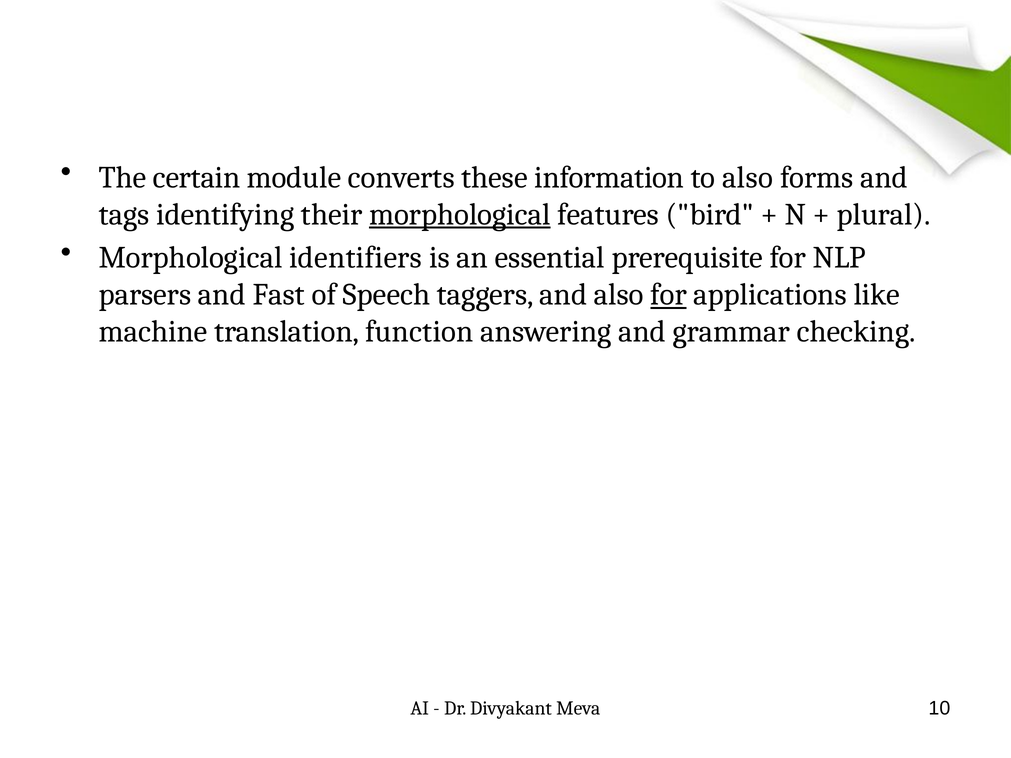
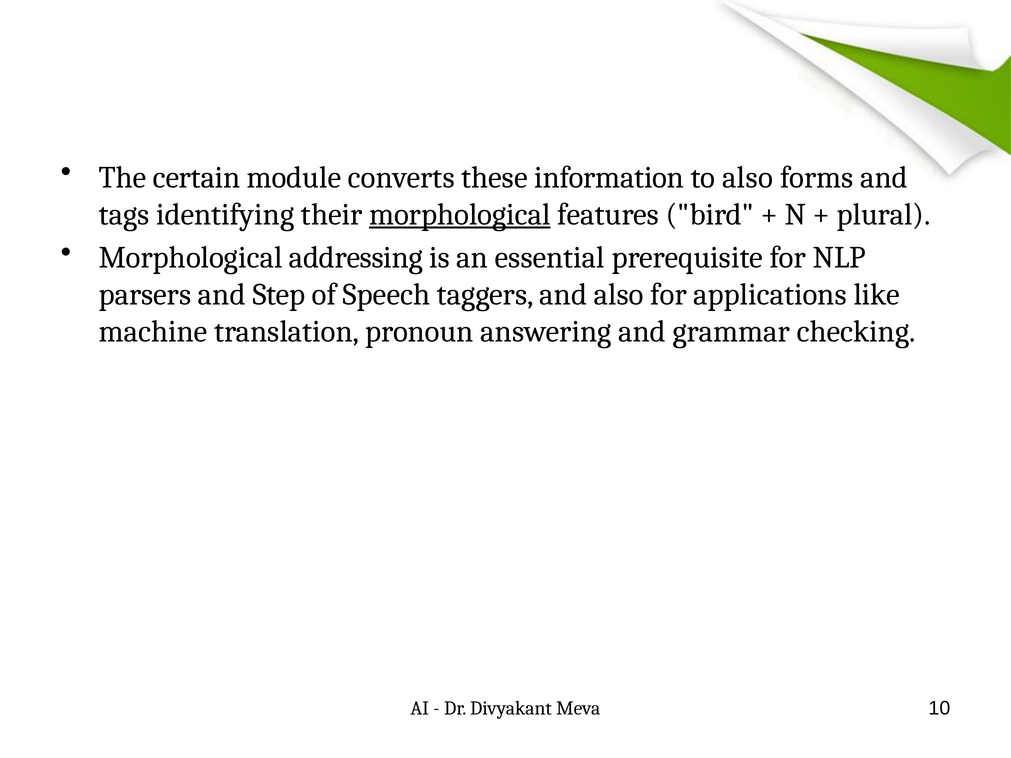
identifiers: identifiers -> addressing
Fast: Fast -> Step
for at (669, 295) underline: present -> none
function: function -> pronoun
